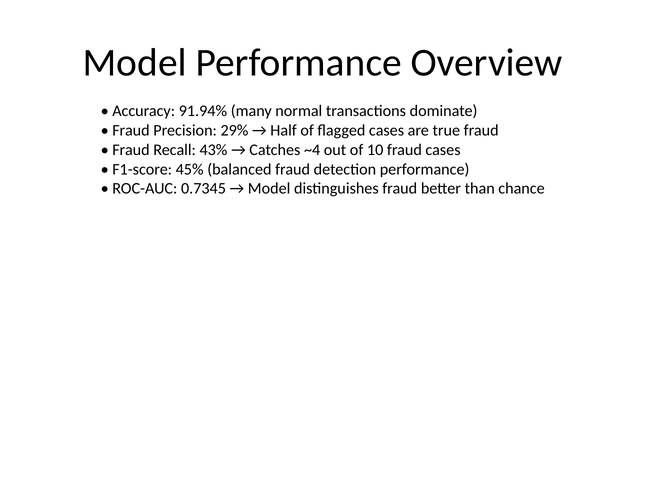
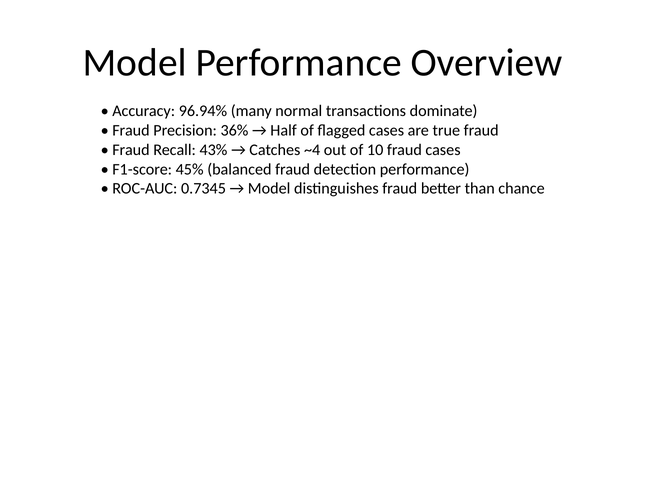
91.94%: 91.94% -> 96.94%
29%: 29% -> 36%
